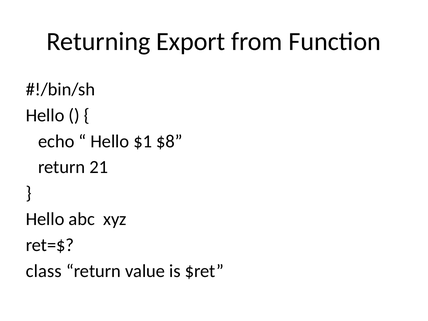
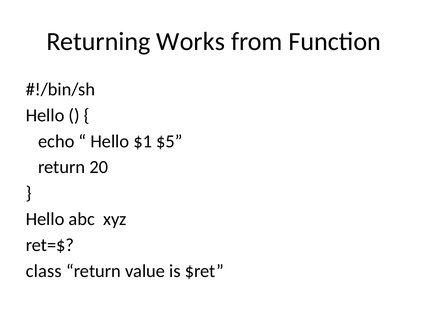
Export: Export -> Works
$8: $8 -> $5
21: 21 -> 20
